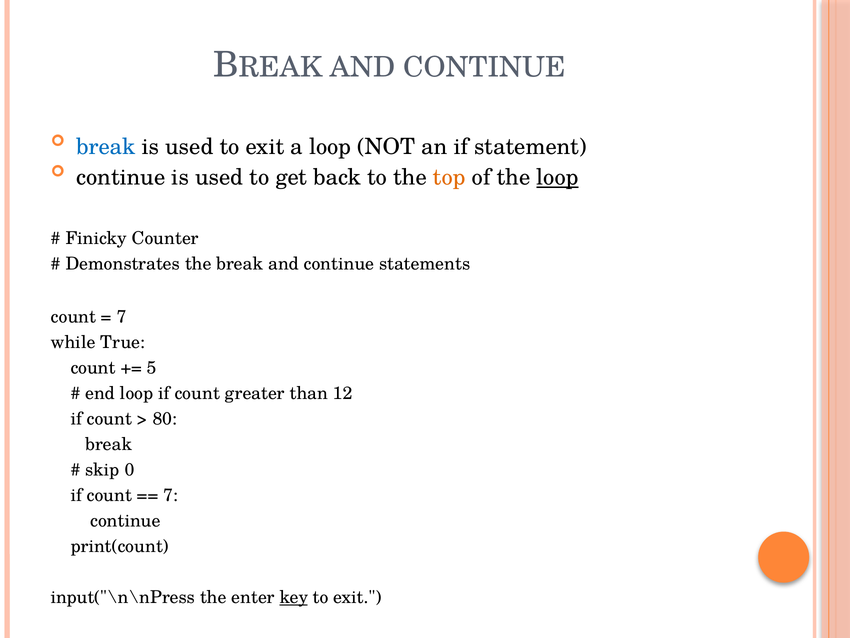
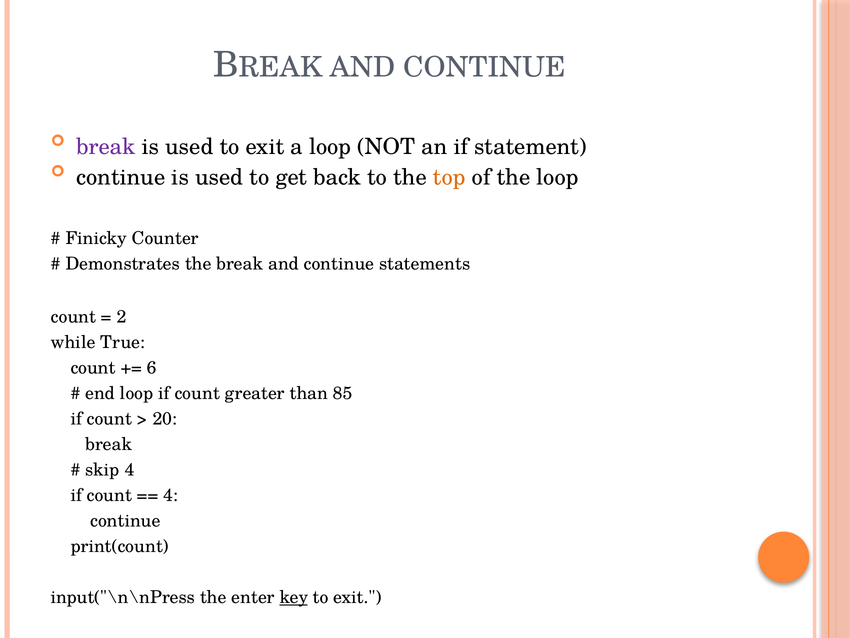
break at (106, 147) colour: blue -> purple
loop at (558, 177) underline: present -> none
7 at (121, 317): 7 -> 2
5: 5 -> 6
12: 12 -> 85
80: 80 -> 20
skip 0: 0 -> 4
7 at (171, 495): 7 -> 4
